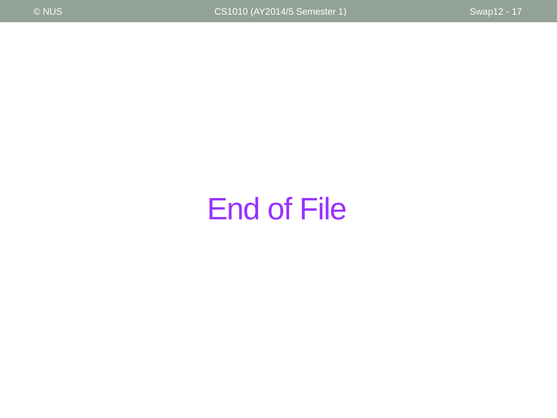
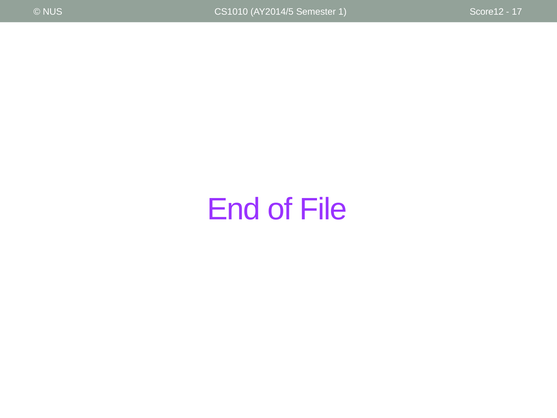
Swap12: Swap12 -> Score12
